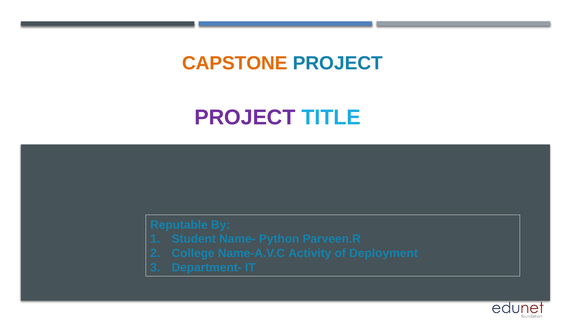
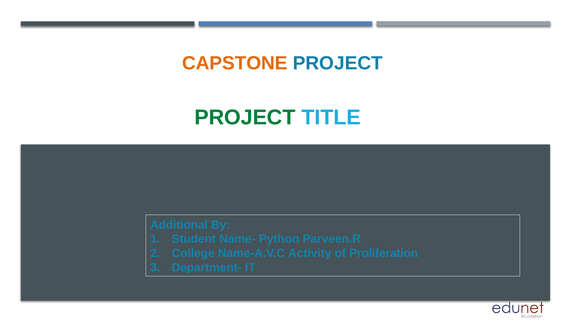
PROJECT at (245, 118) colour: purple -> green
Reputable: Reputable -> Additional
Deployment: Deployment -> Proliferation
